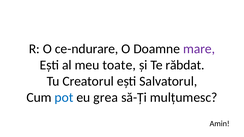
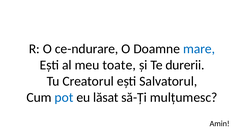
mare colour: purple -> blue
răbdat: răbdat -> durerii
grea: grea -> lăsat
